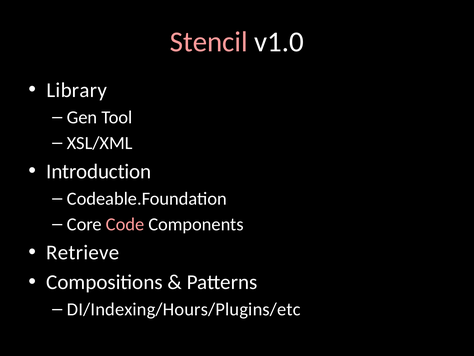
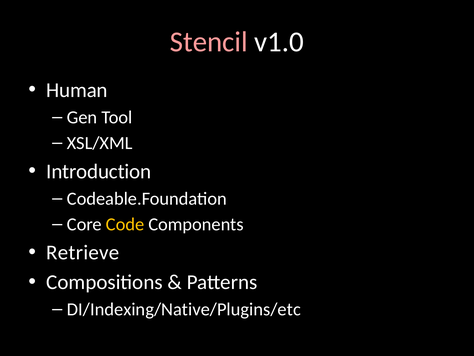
Library: Library -> Human
Code colour: pink -> yellow
DI/Indexing/Hours/Plugins/etc: DI/Indexing/Hours/Plugins/etc -> DI/Indexing/Native/Plugins/etc
